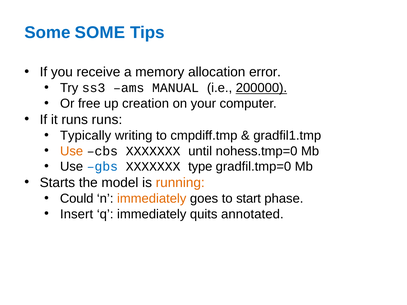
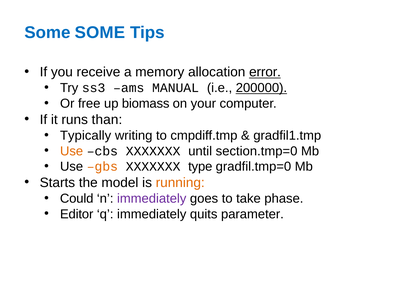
error underline: none -> present
creation: creation -> biomass
runs runs: runs -> than
nohess.tmp=0: nohess.tmp=0 -> section.tmp=0
gbs colour: blue -> orange
immediately at (152, 199) colour: orange -> purple
start: start -> take
Insert: Insert -> Editor
annotated: annotated -> parameter
